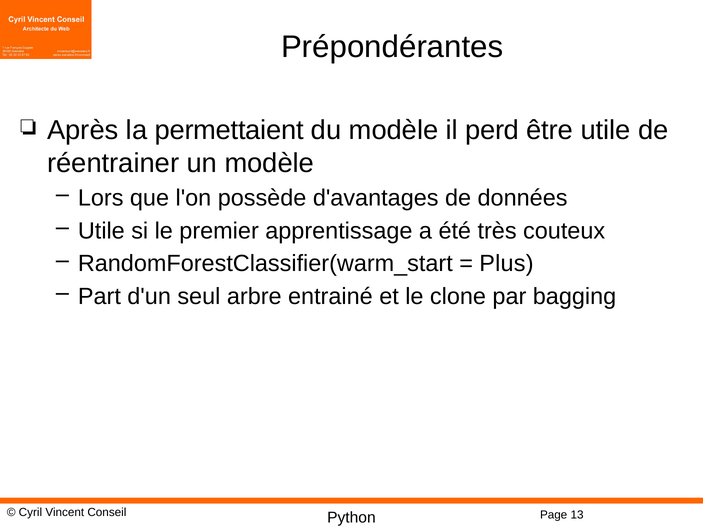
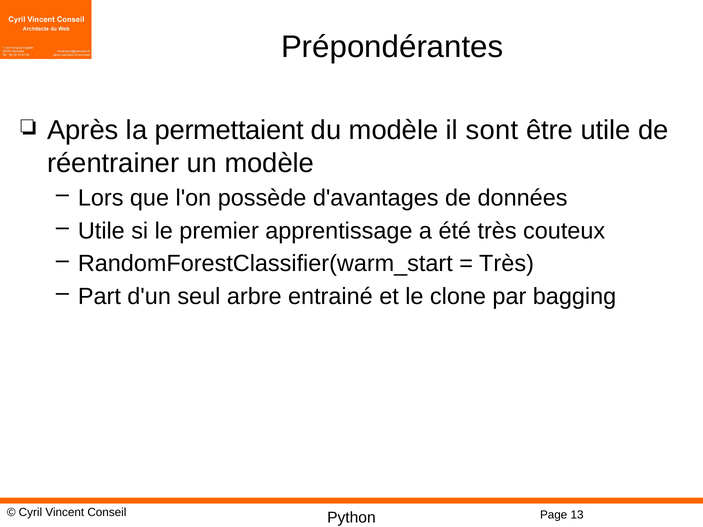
perd: perd -> sont
Plus at (506, 264): Plus -> Très
